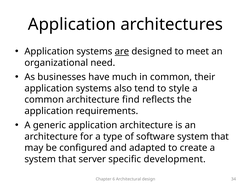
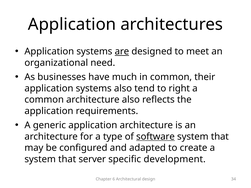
style: style -> right
architecture find: find -> also
software underline: none -> present
